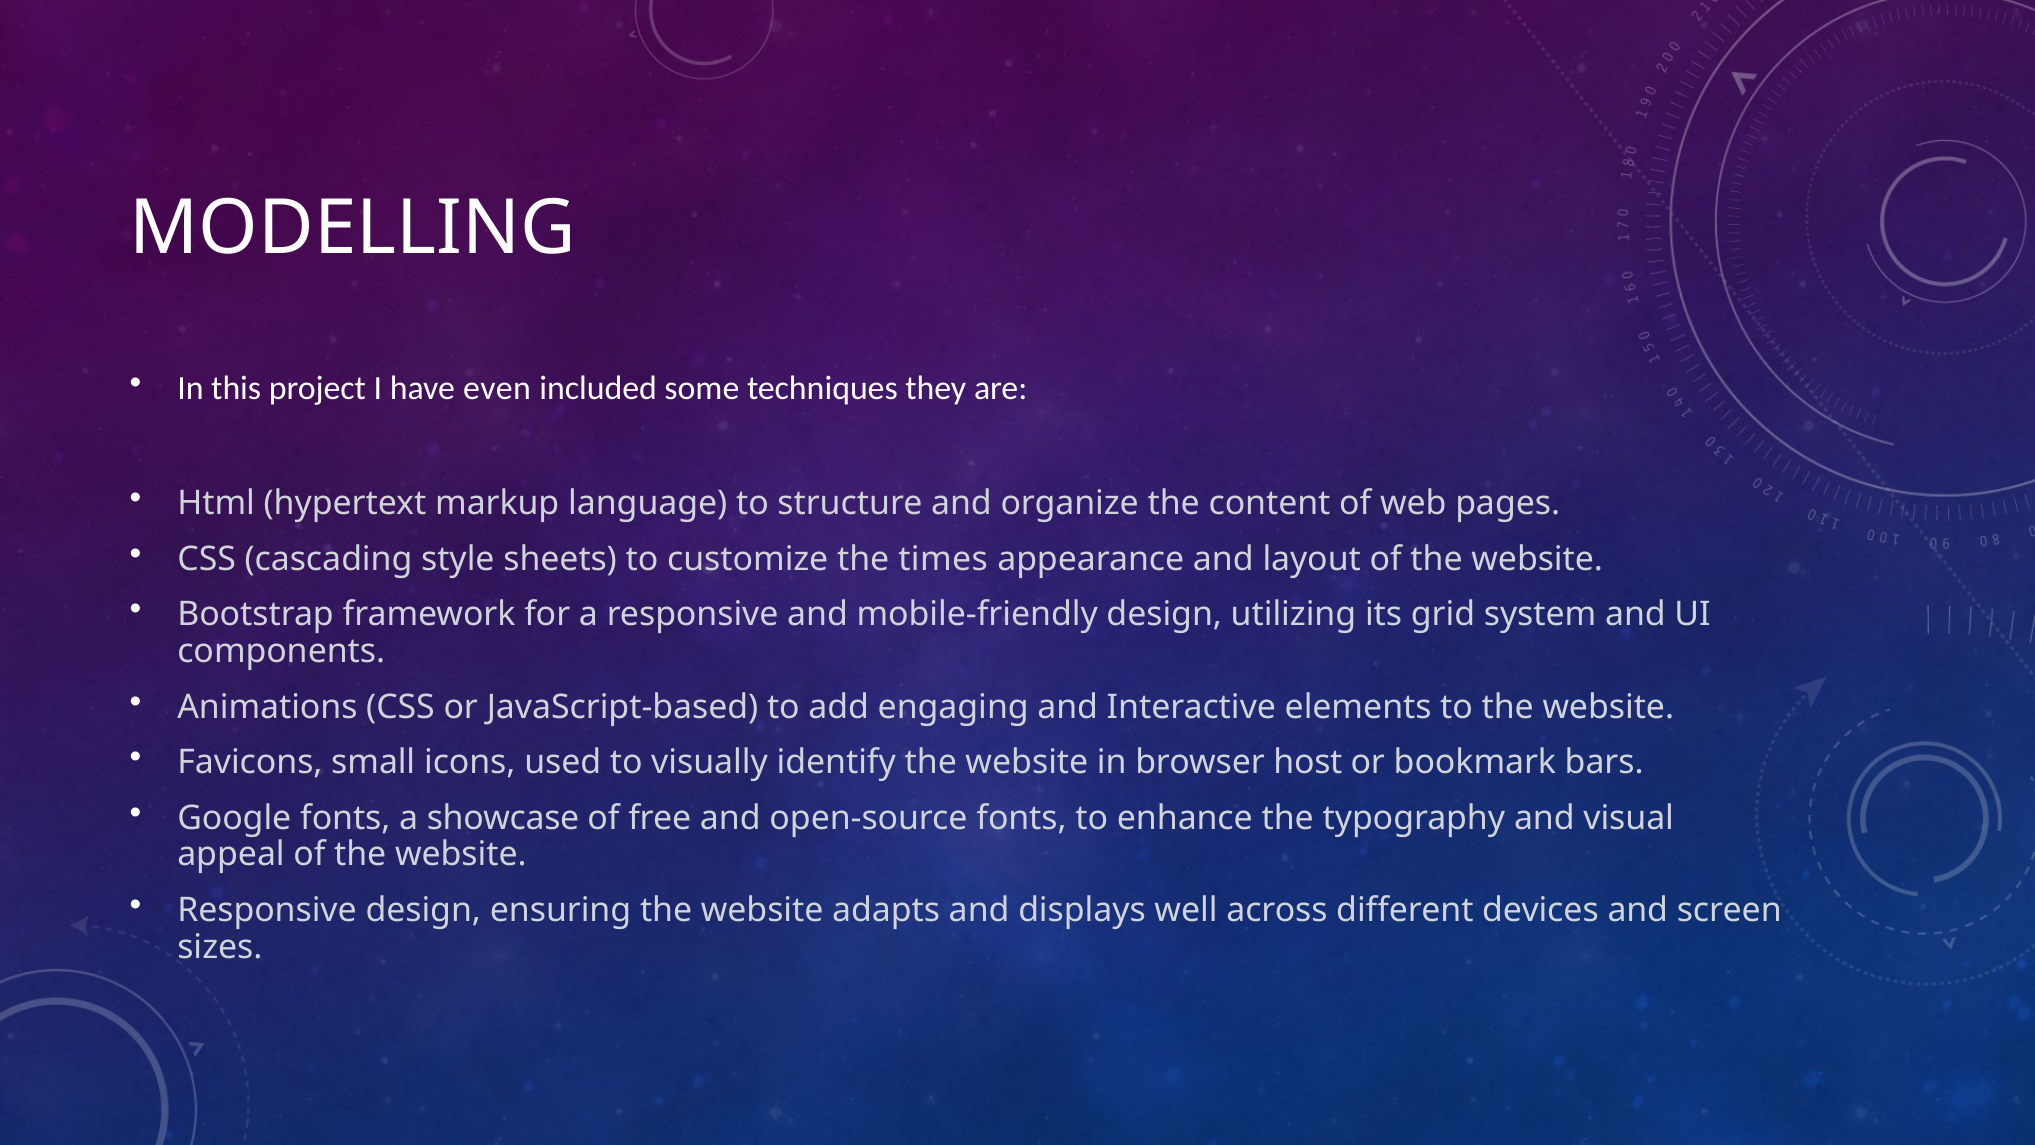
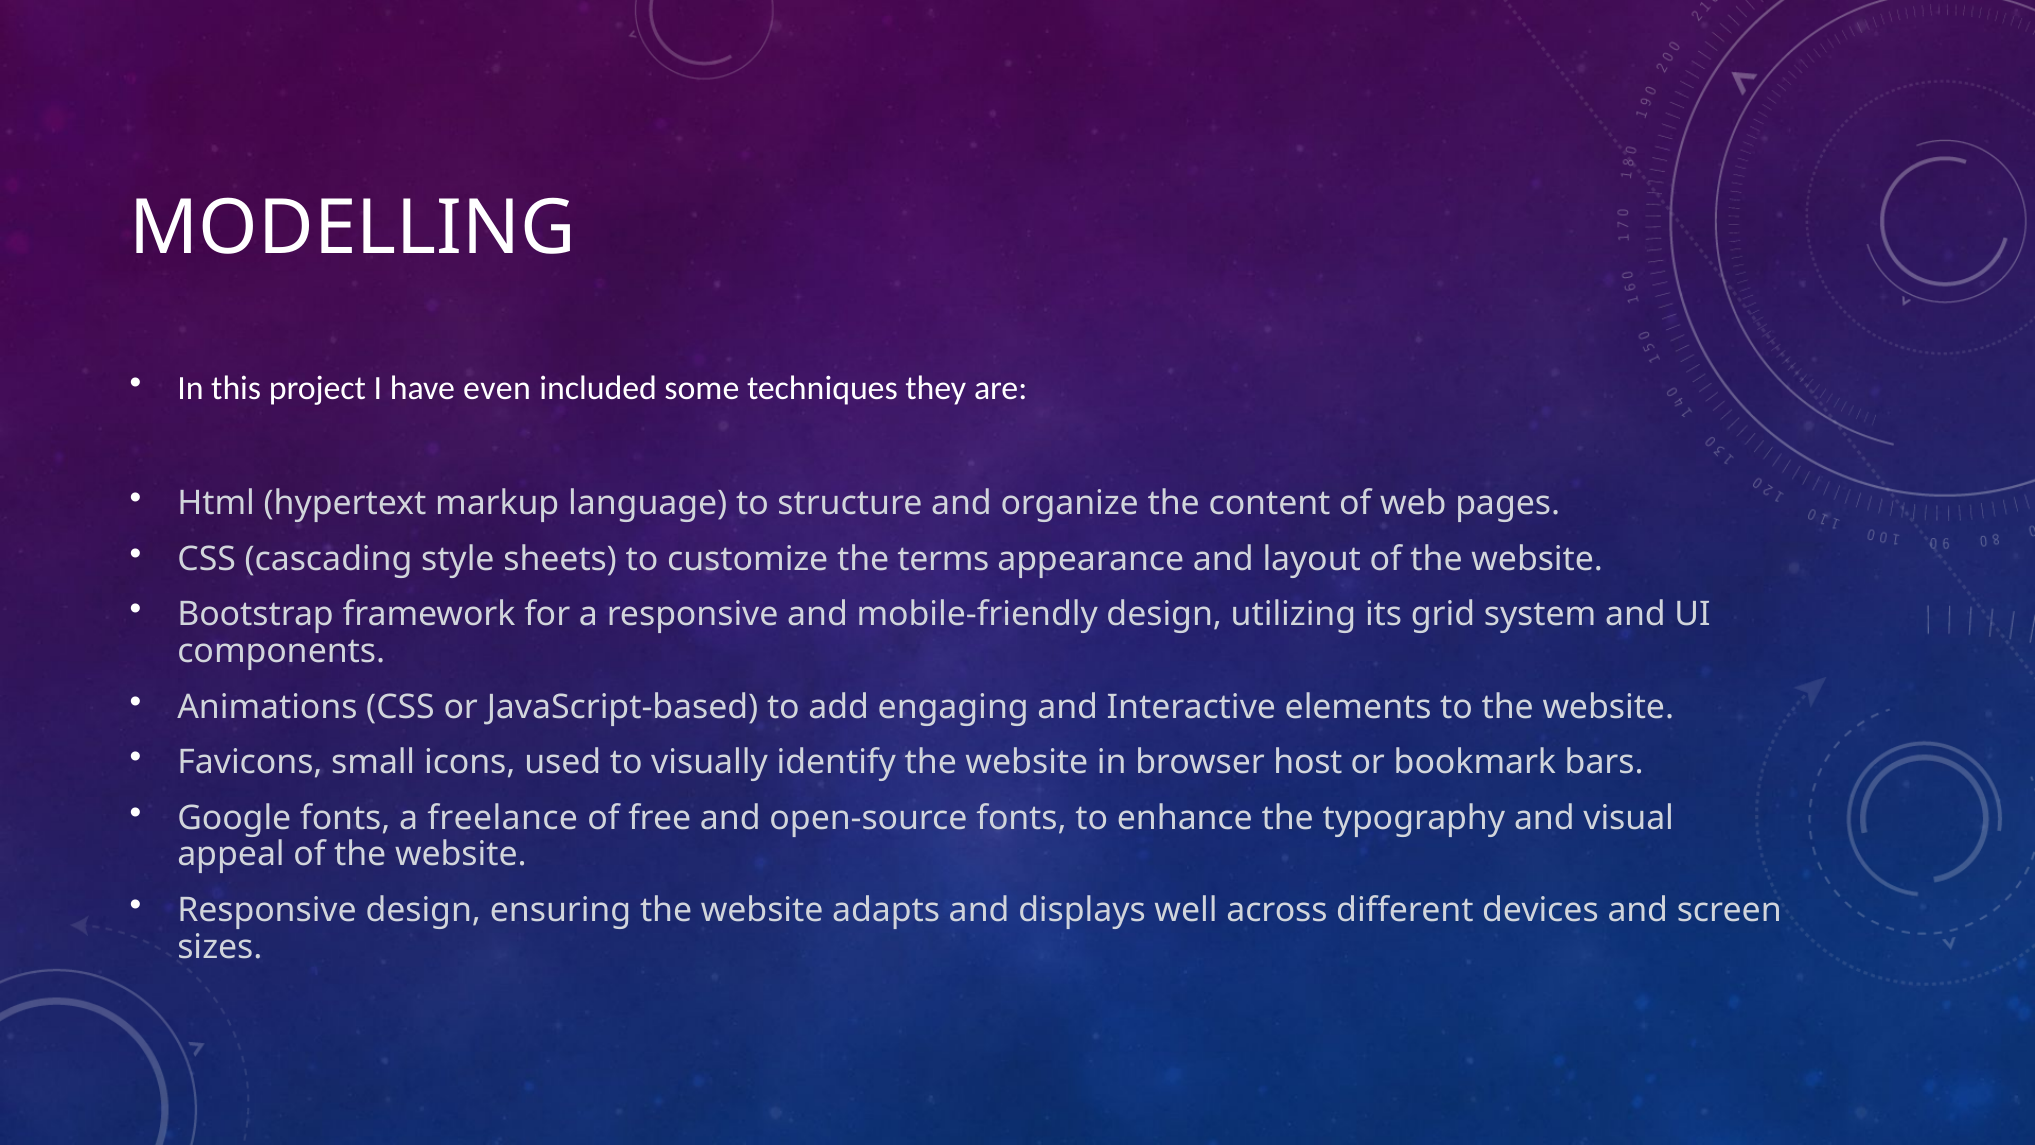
times: times -> terms
showcase: showcase -> freelance
